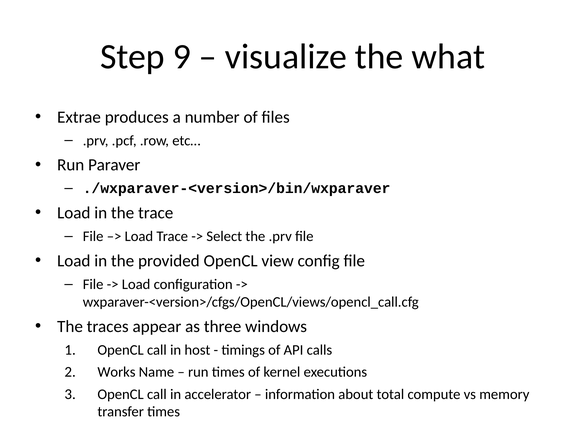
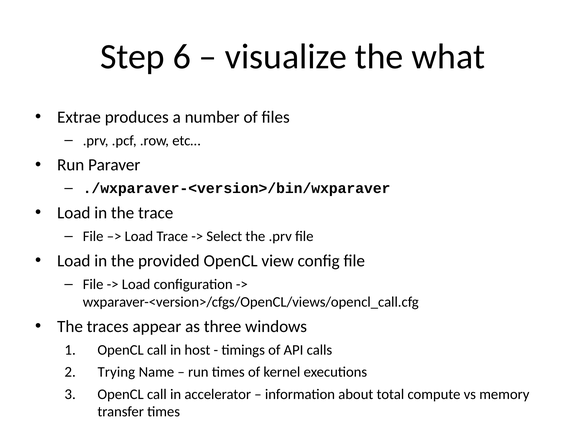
9: 9 -> 6
Works: Works -> Trying
